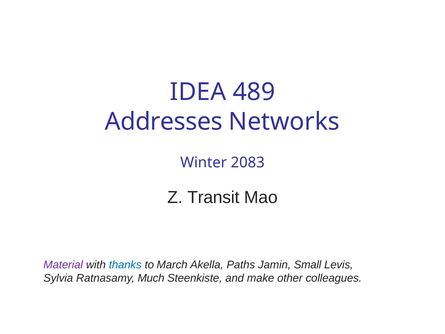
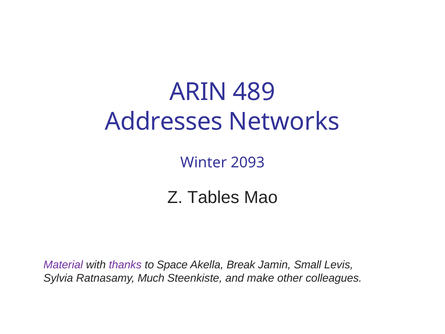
IDEA: IDEA -> ARIN
2083: 2083 -> 2093
Transit: Transit -> Tables
thanks colour: blue -> purple
March: March -> Space
Paths: Paths -> Break
